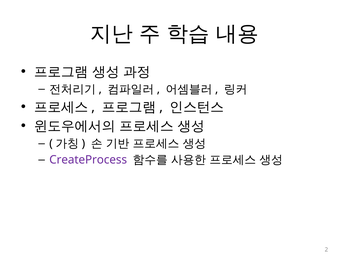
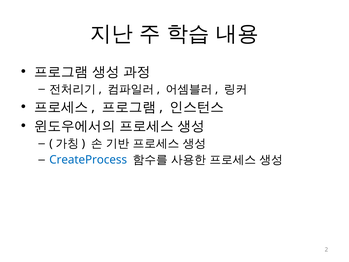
CreateProcess colour: purple -> blue
